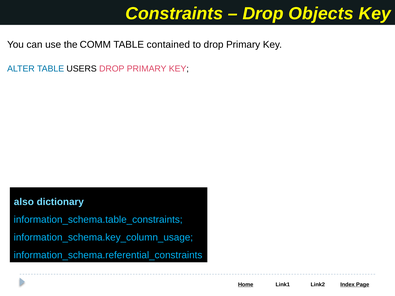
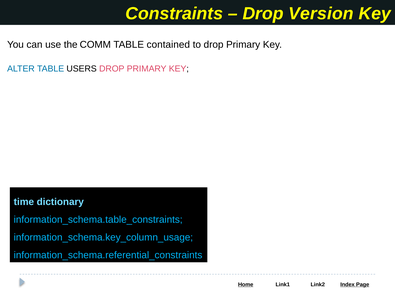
Objects: Objects -> Version
also: also -> time
